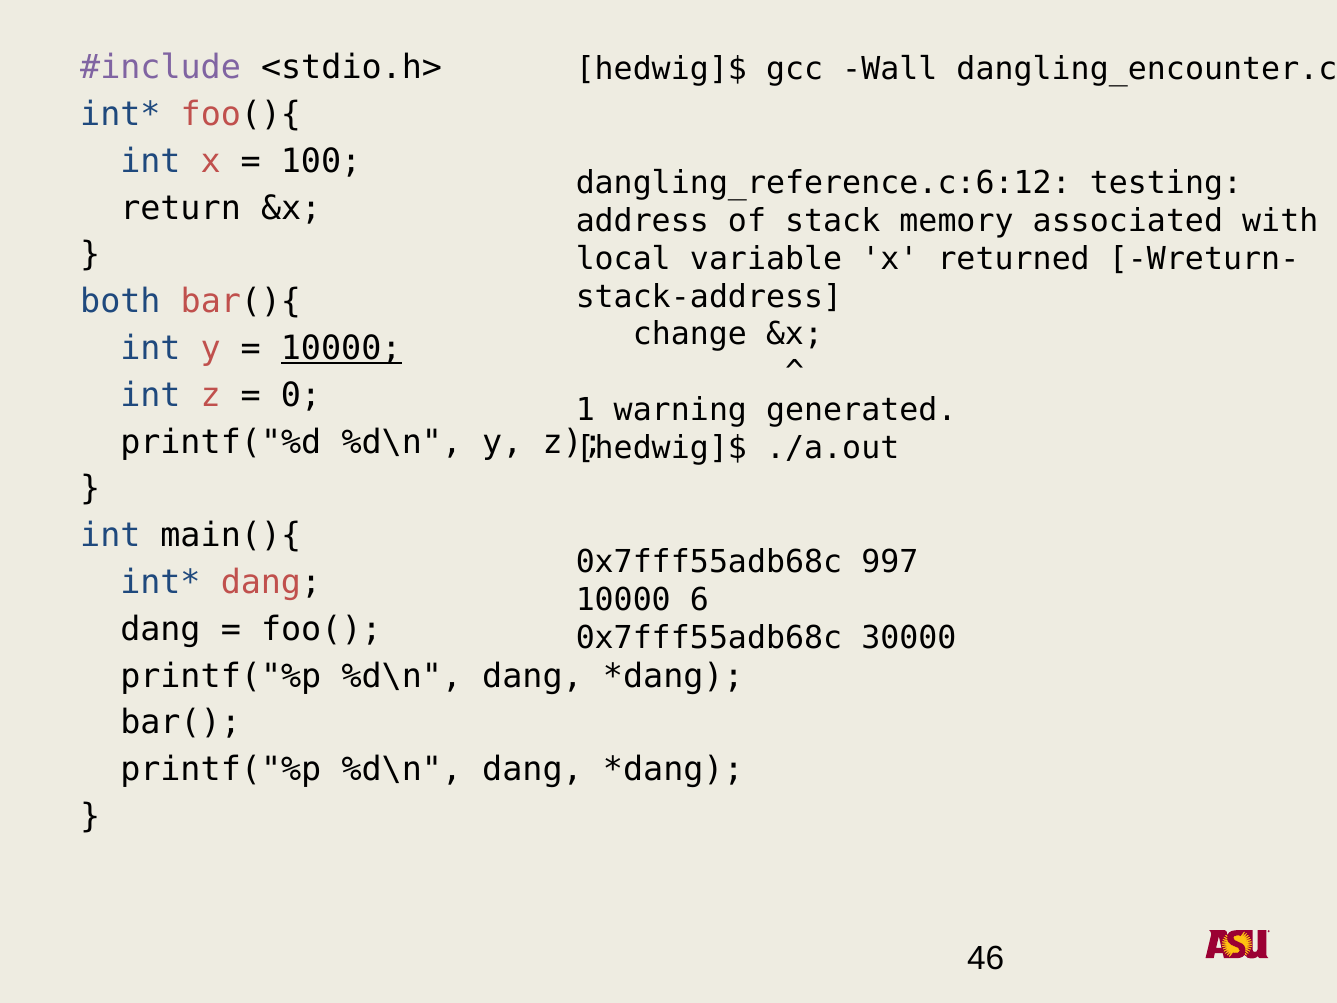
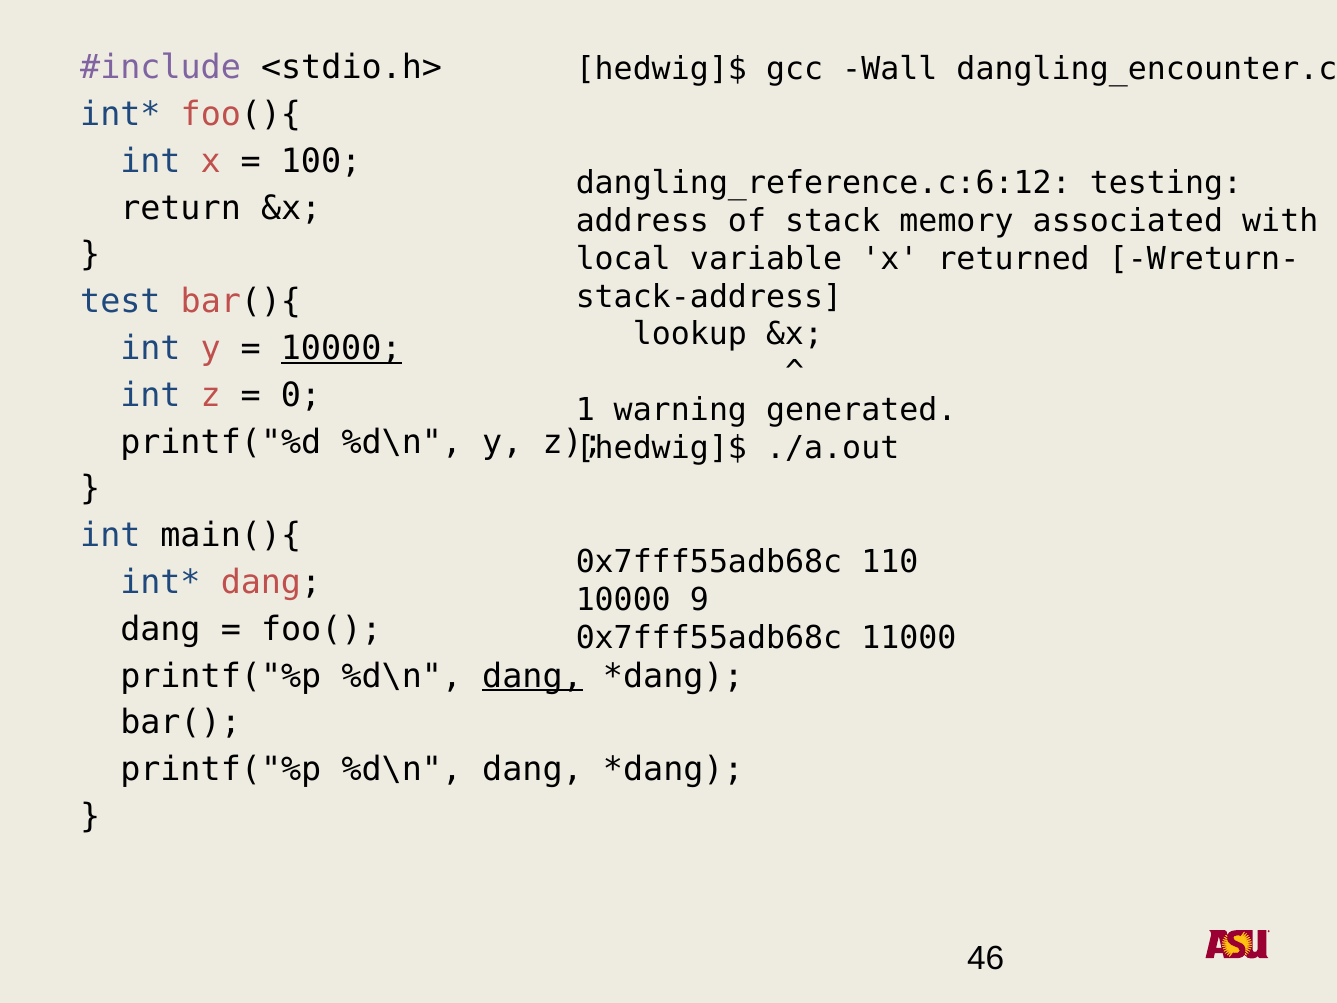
both: both -> test
change: change -> lookup
997: 997 -> 110
6: 6 -> 9
30000: 30000 -> 11000
dang at (532, 676) underline: none -> present
